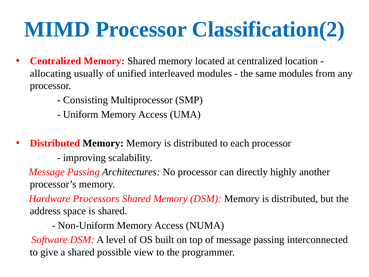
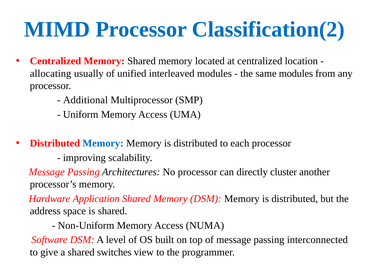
Consisting: Consisting -> Additional
Memory at (103, 143) colour: black -> blue
highly: highly -> cluster
Processors: Processors -> Application
possible: possible -> switches
